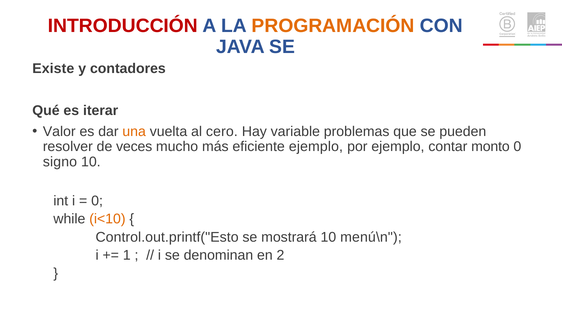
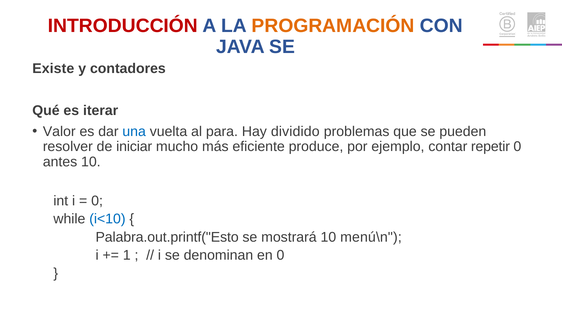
una colour: orange -> blue
cero: cero -> para
variable: variable -> dividido
veces: veces -> iniciar
eficiente ejemplo: ejemplo -> produce
monto: monto -> repetir
signo: signo -> antes
i<10 colour: orange -> blue
Control.out.printf("Esto: Control.out.printf("Esto -> Palabra.out.printf("Esto
en 2: 2 -> 0
